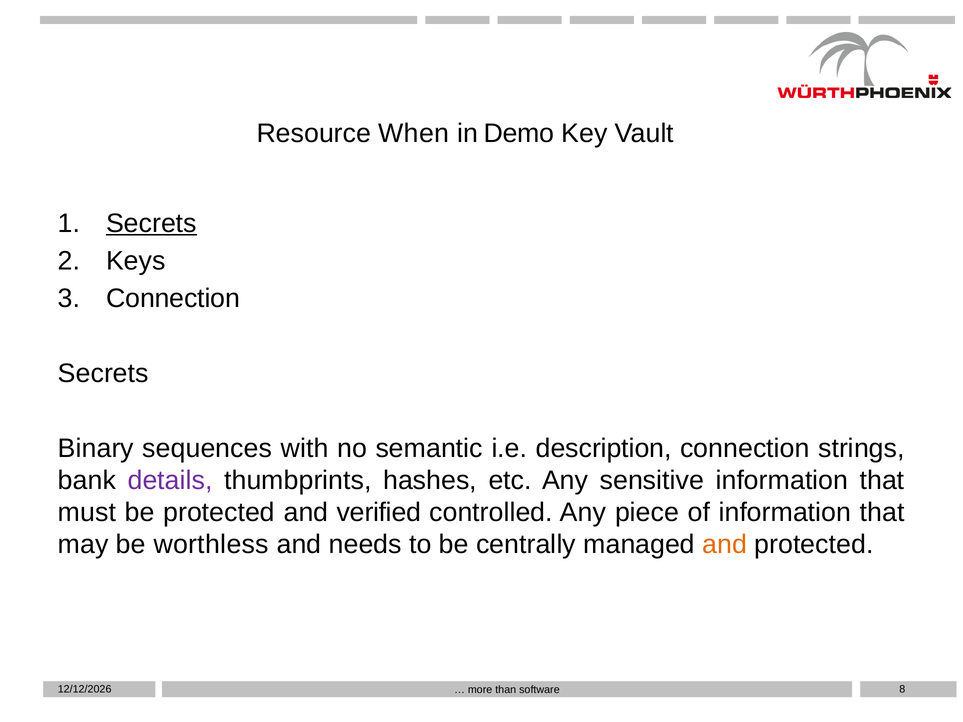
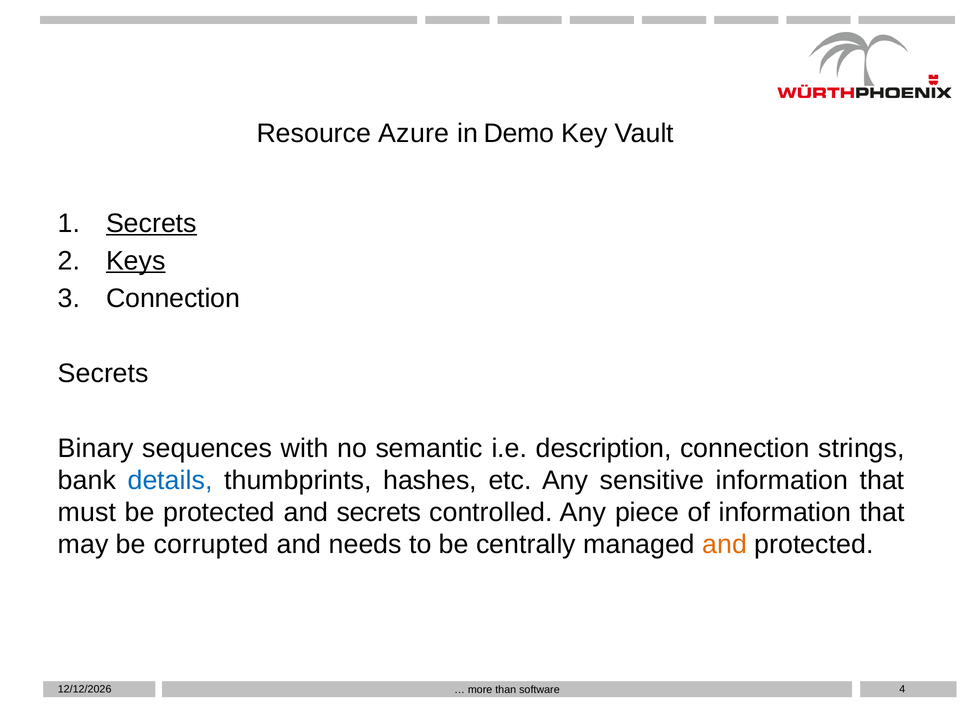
When: When -> Azure
Keys underline: none -> present
details colour: purple -> blue
and verified: verified -> secrets
worthless: worthless -> corrupted
8: 8 -> 4
